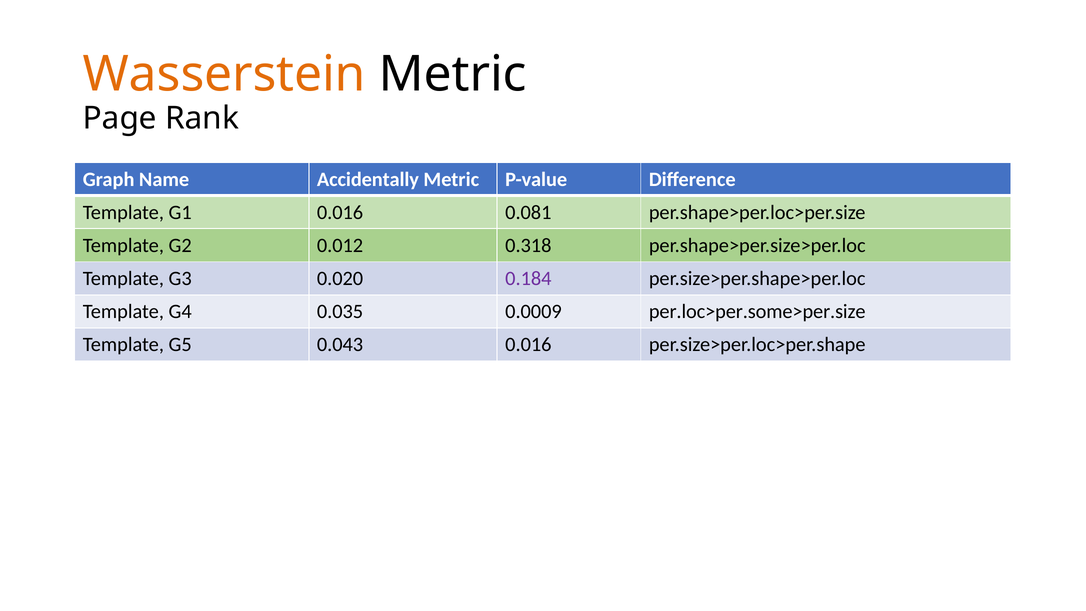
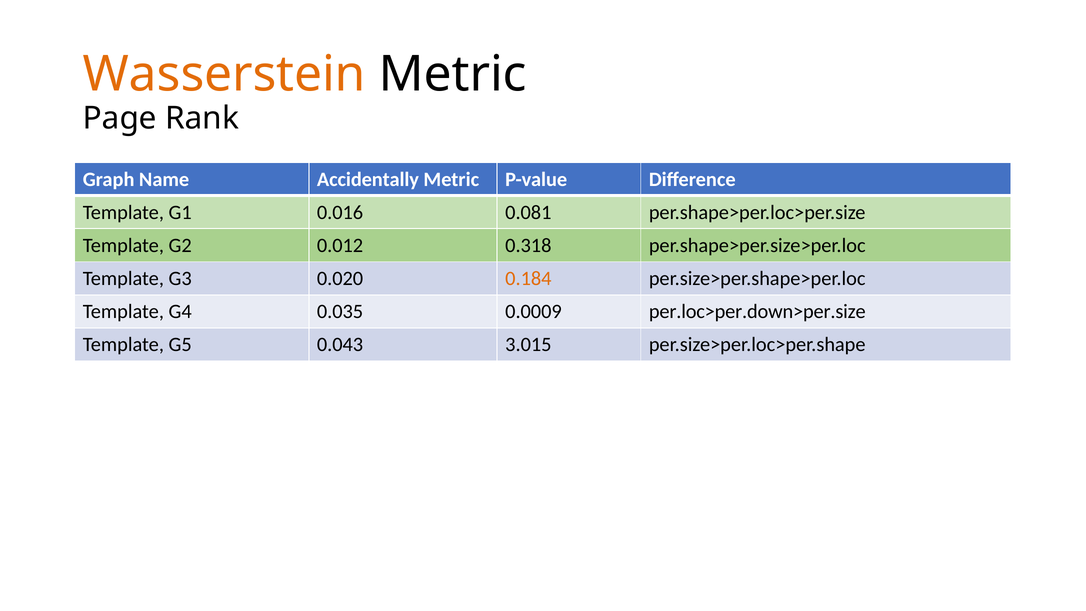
0.184 colour: purple -> orange
per.loc>per.some>per.size: per.loc>per.some>per.size -> per.loc>per.down>per.size
0.043 0.016: 0.016 -> 3.015
